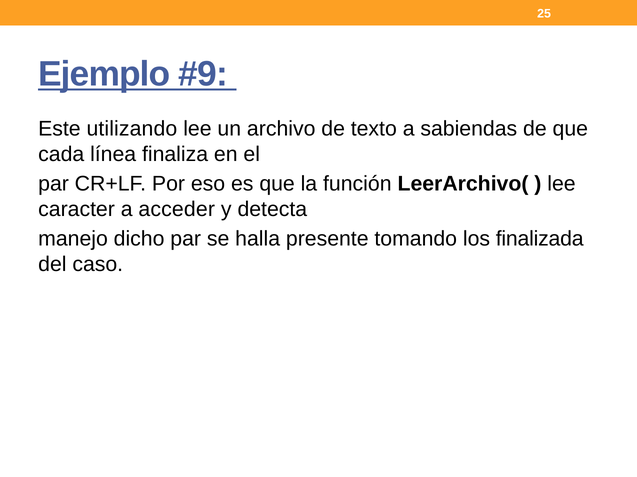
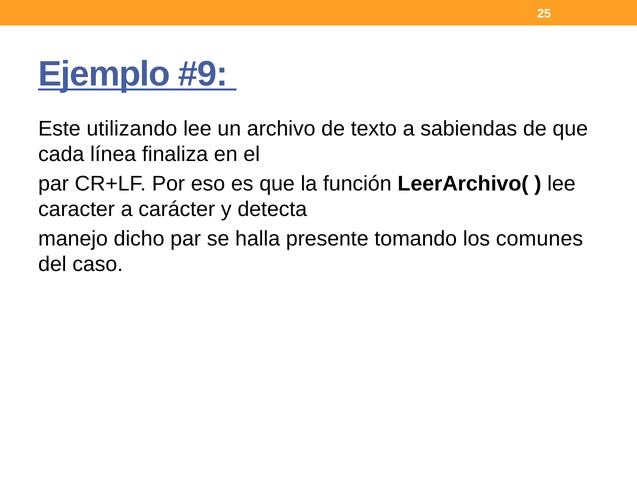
acceder: acceder -> carácter
finalizada: finalizada -> comunes
